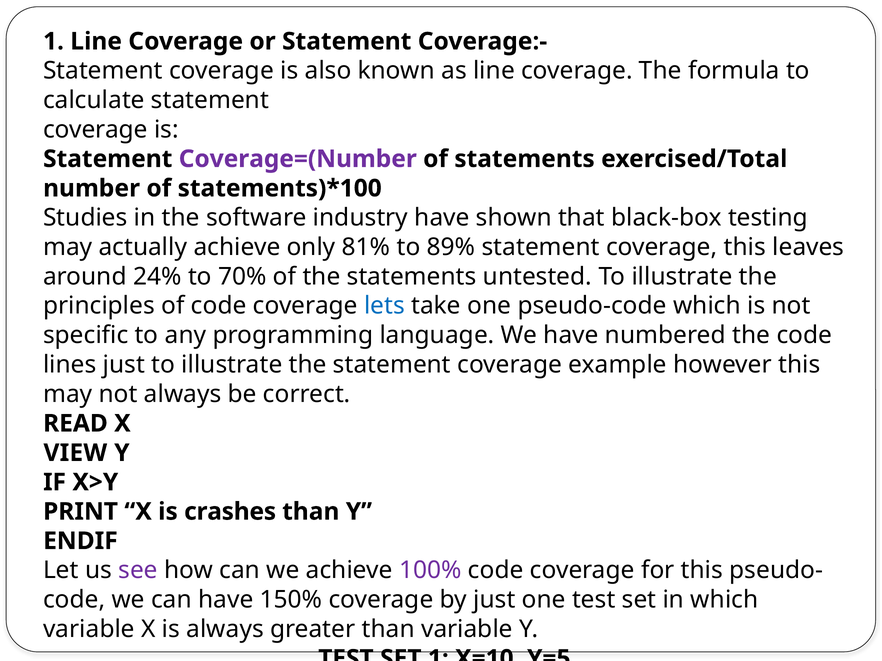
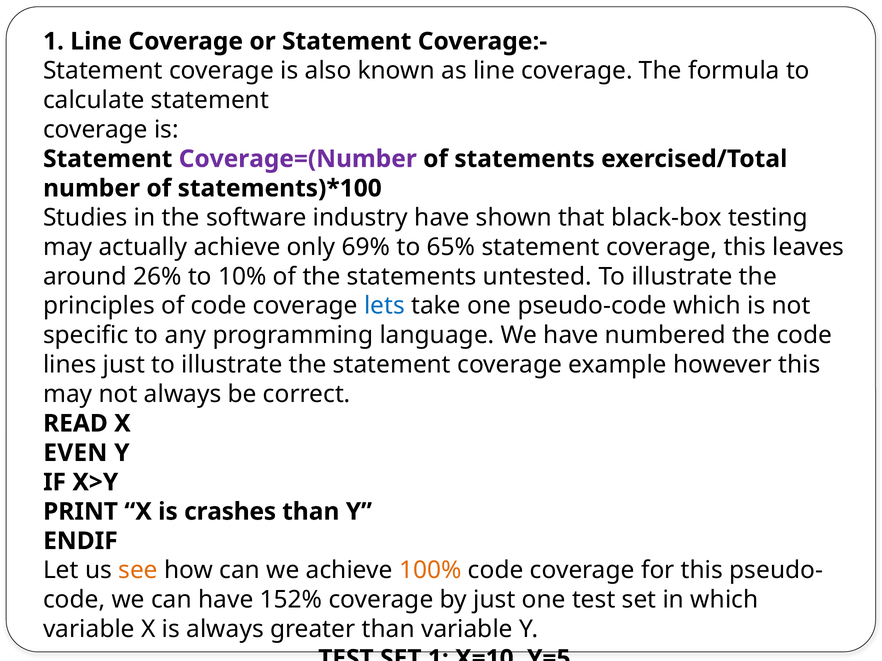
81%: 81% -> 69%
89%: 89% -> 65%
24%: 24% -> 26%
70%: 70% -> 10%
VIEW: VIEW -> EVEN
see colour: purple -> orange
100% colour: purple -> orange
150%: 150% -> 152%
